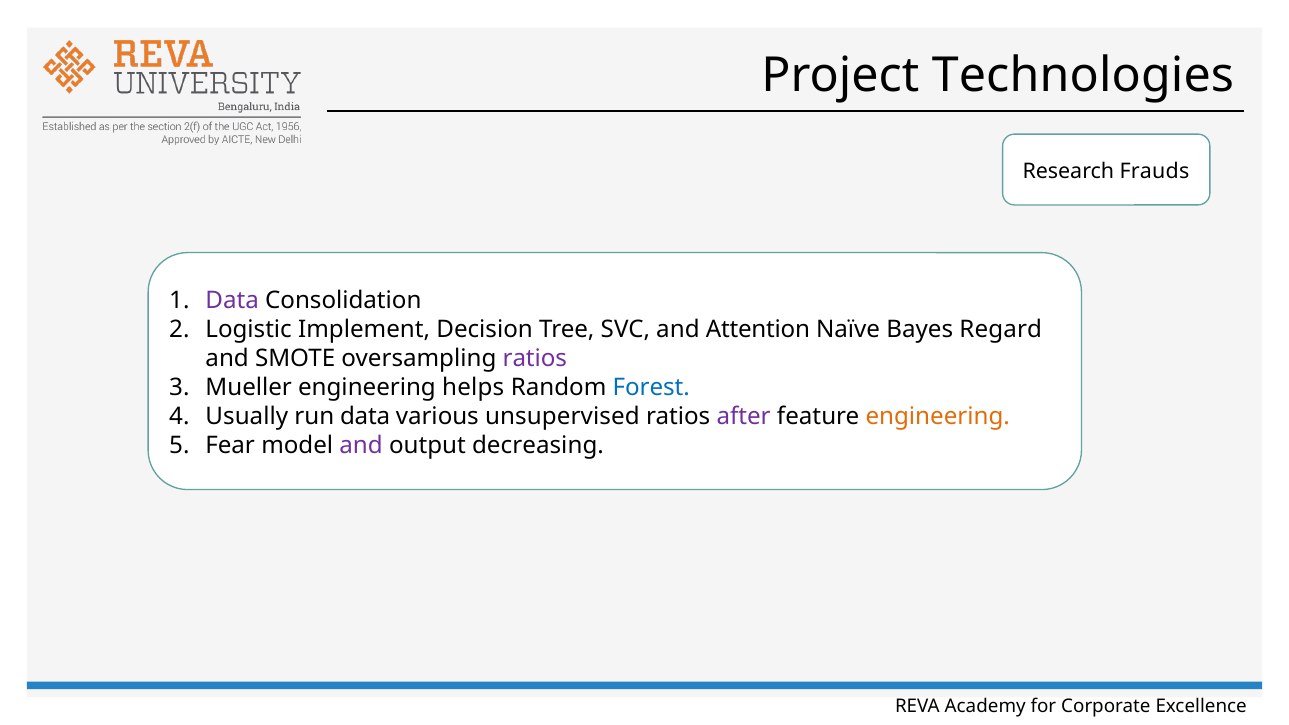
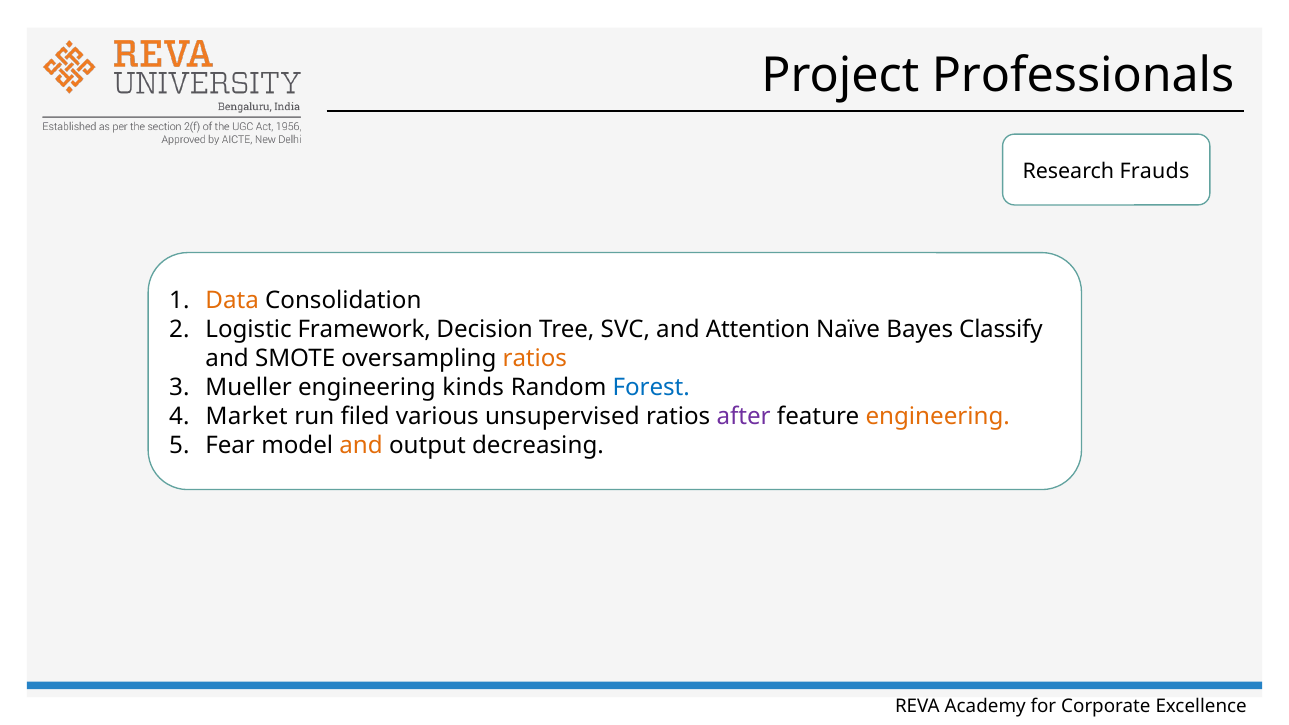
Technologies: Technologies -> Professionals
Data at (232, 300) colour: purple -> orange
Implement: Implement -> Framework
Regard: Regard -> Classify
ratios at (535, 358) colour: purple -> orange
helps: helps -> kinds
Usually: Usually -> Market
run data: data -> filed
and at (361, 445) colour: purple -> orange
